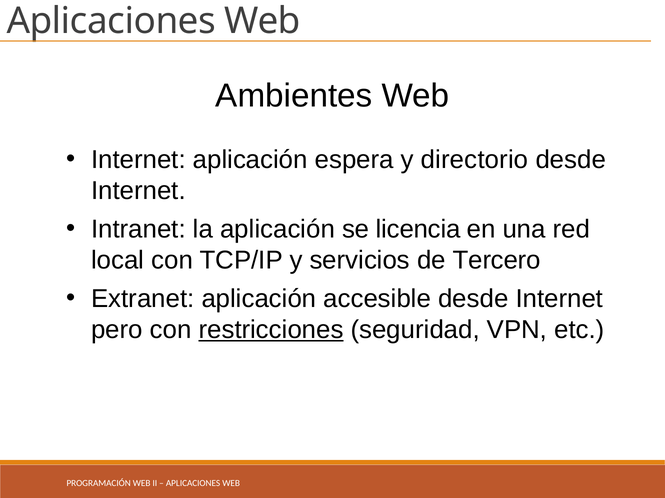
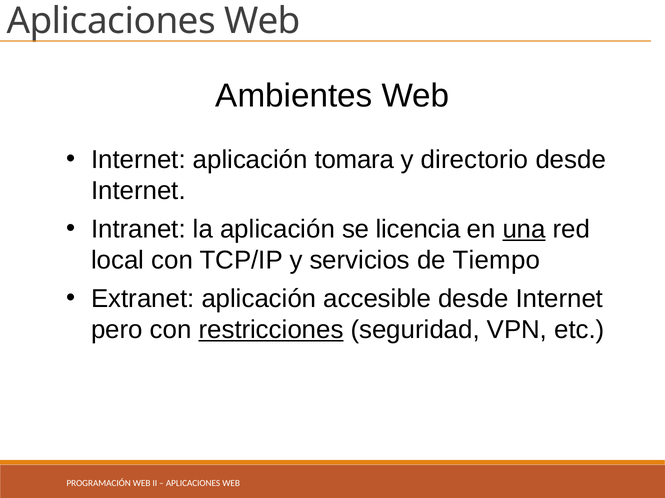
espera: espera -> tomara
una underline: none -> present
Tercero: Tercero -> Tiempo
